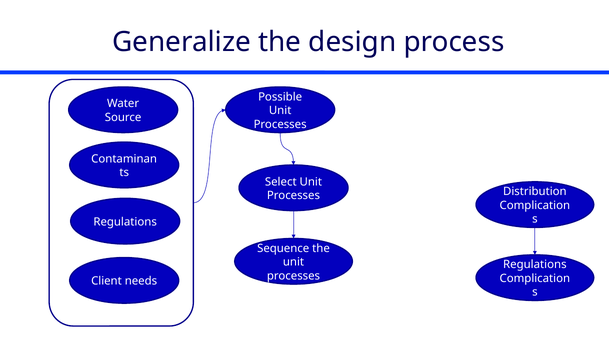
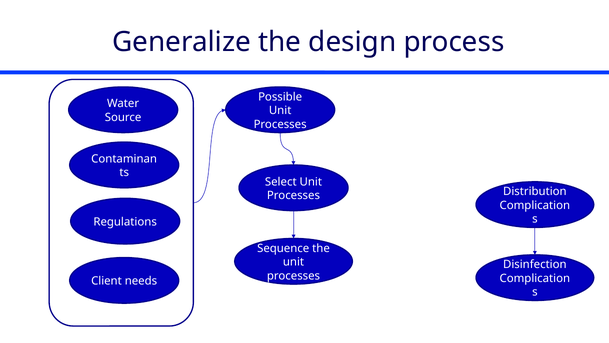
Regulations at (535, 264): Regulations -> Disinfection
